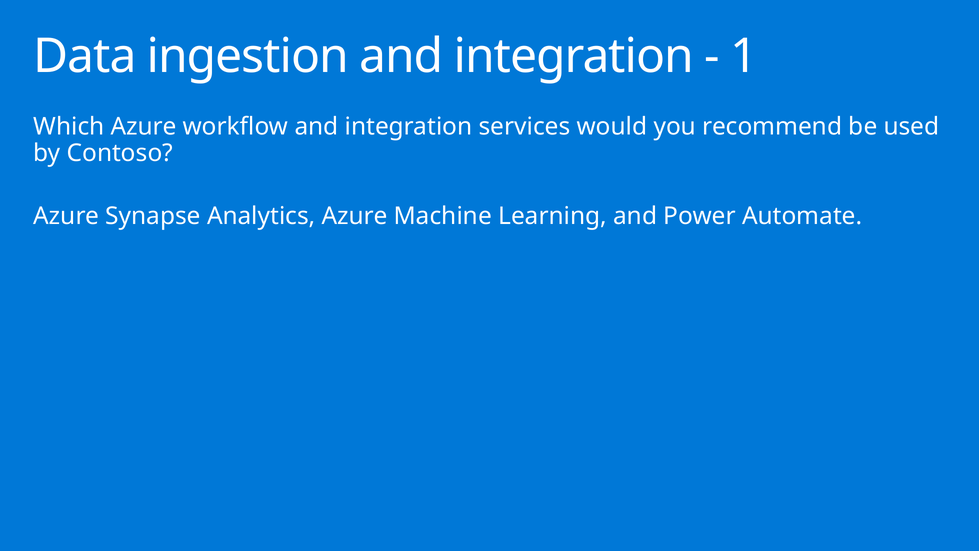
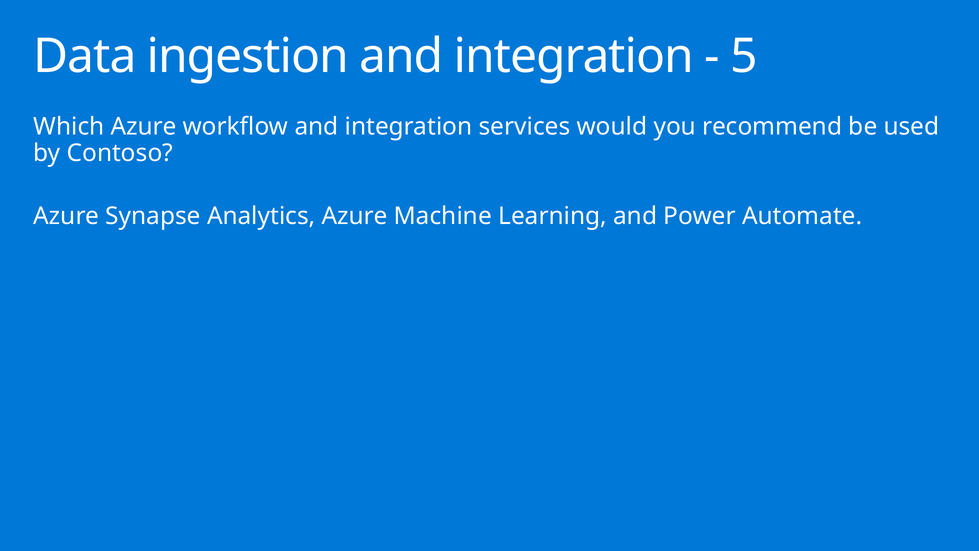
1: 1 -> 5
